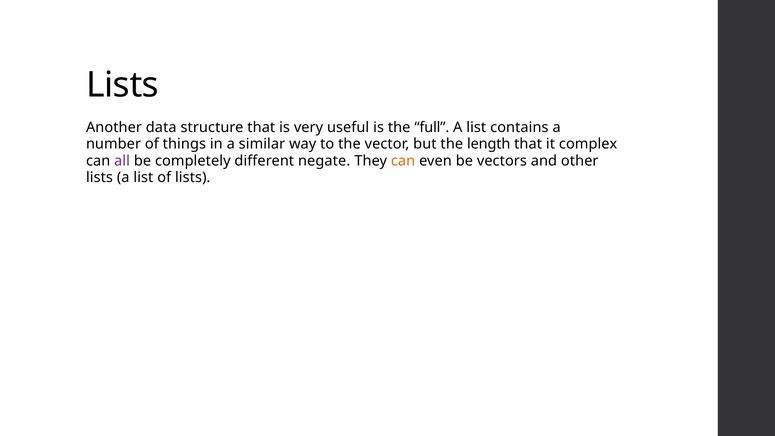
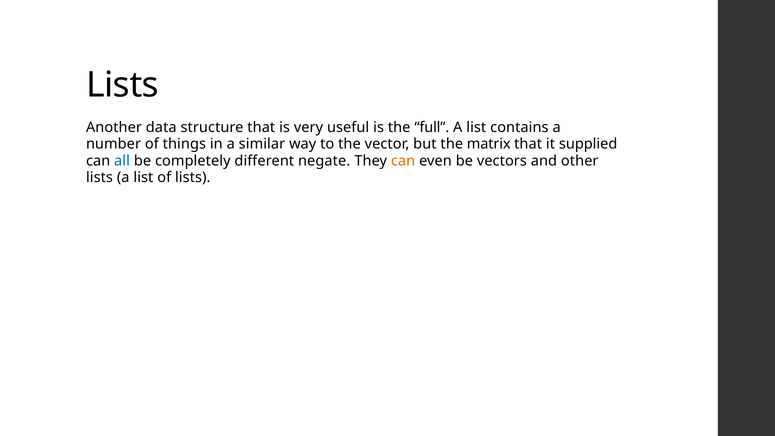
length: length -> matrix
complex: complex -> supplied
all colour: purple -> blue
